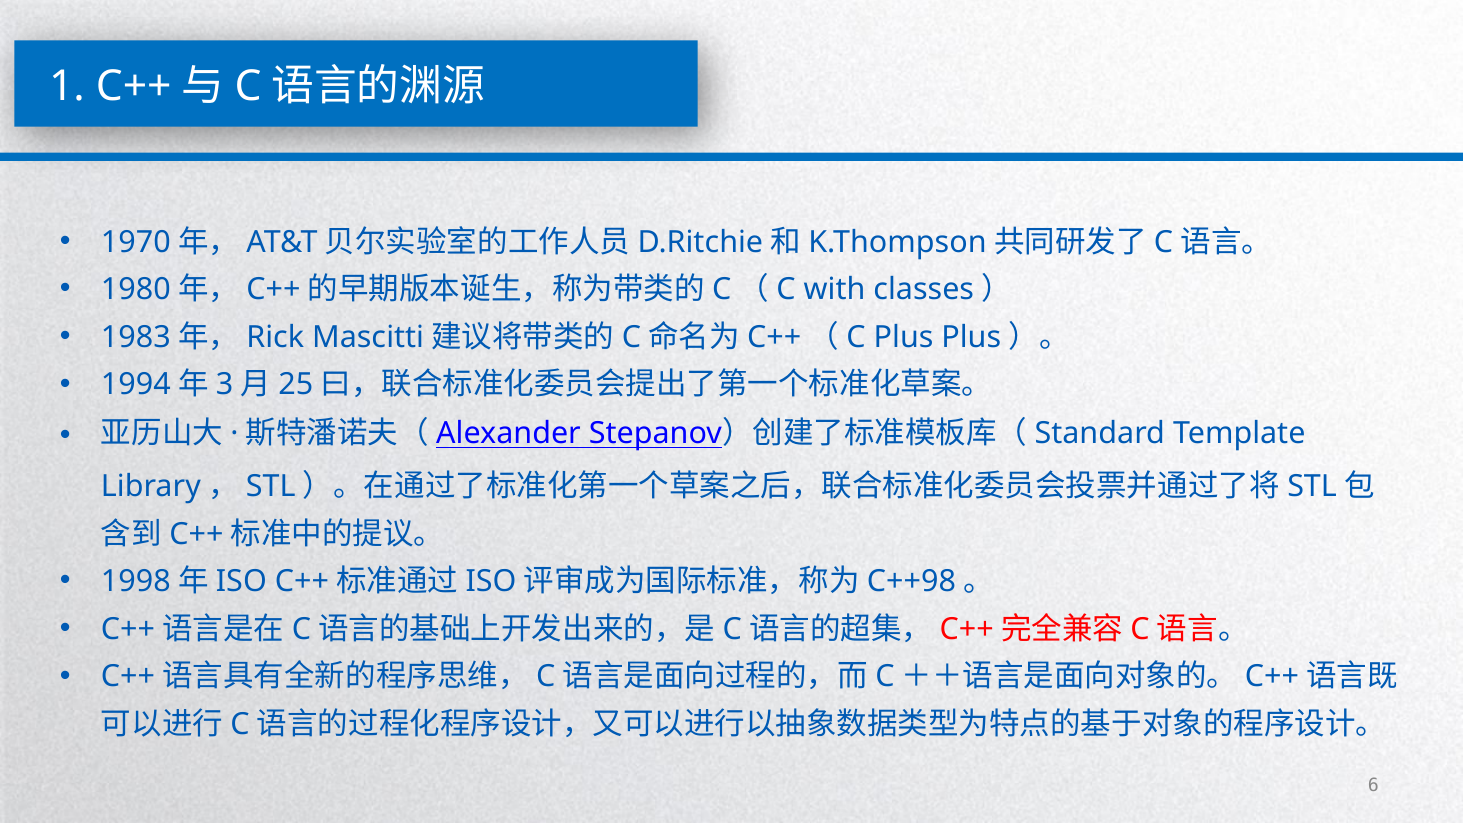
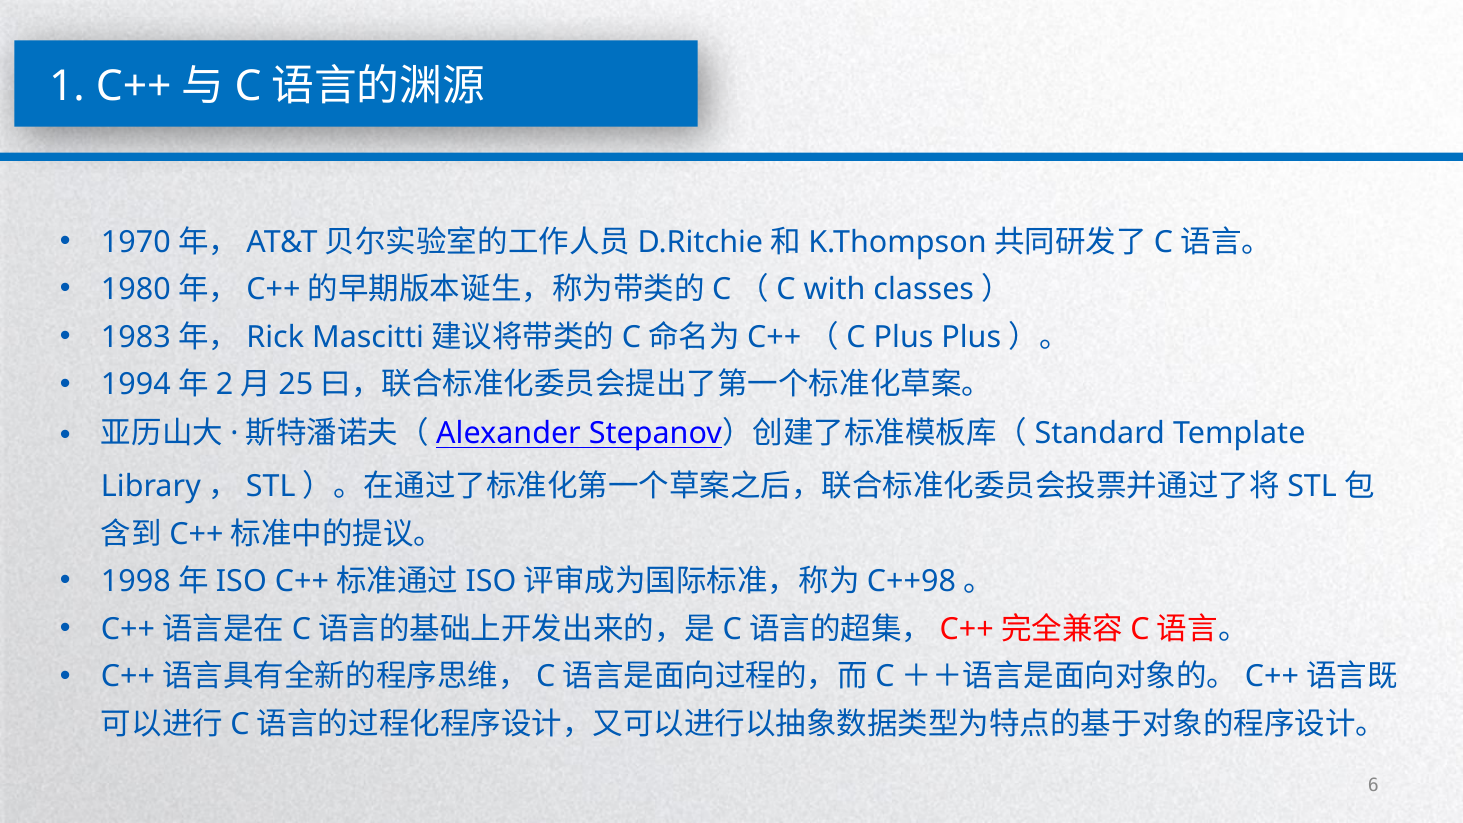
3: 3 -> 2
